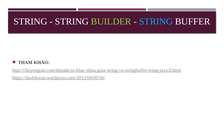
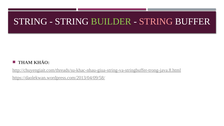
STRING at (156, 22) colour: light blue -> pink
